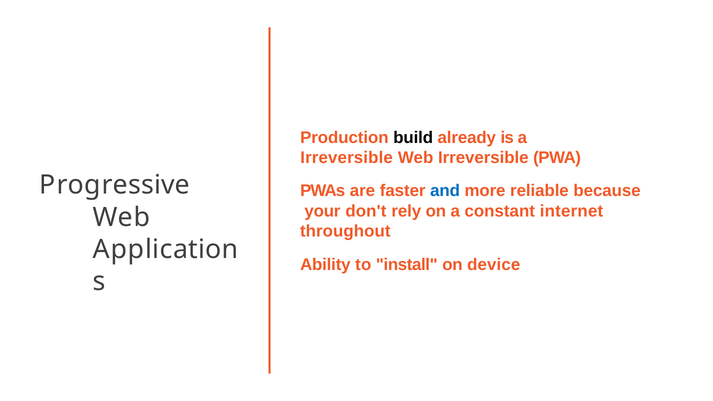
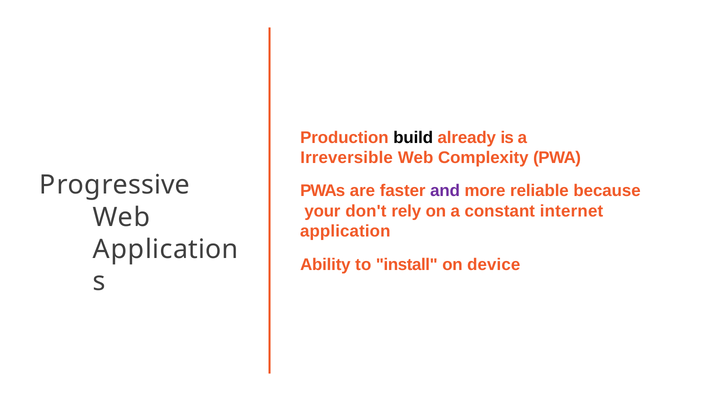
Web Irreversible: Irreversible -> Complexity
and colour: blue -> purple
throughout at (345, 231): throughout -> application
